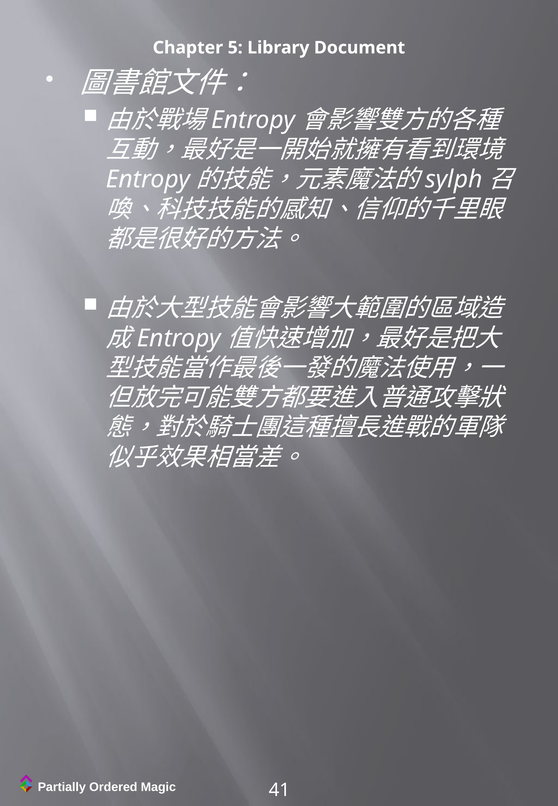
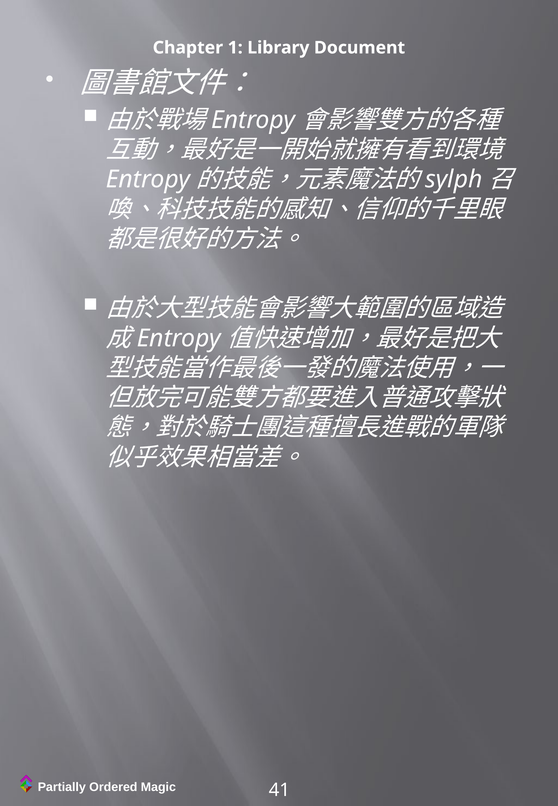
5: 5 -> 1
